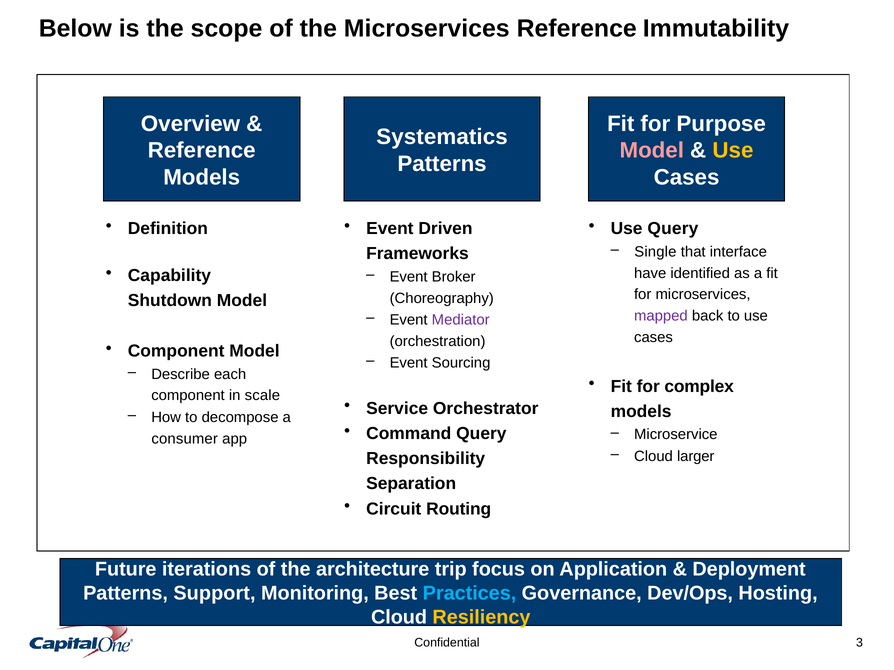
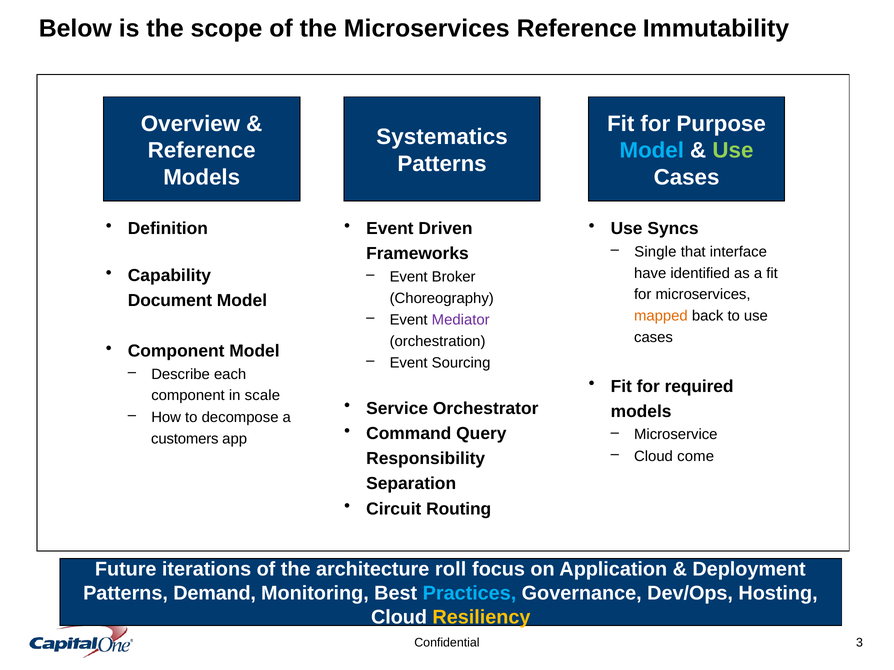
Model at (652, 151) colour: pink -> light blue
Use at (733, 151) colour: yellow -> light green
Use Query: Query -> Syncs
Shutdown: Shutdown -> Document
mapped colour: purple -> orange
complex: complex -> required
consumer: consumer -> customers
larger: larger -> come
trip: trip -> roll
Support: Support -> Demand
